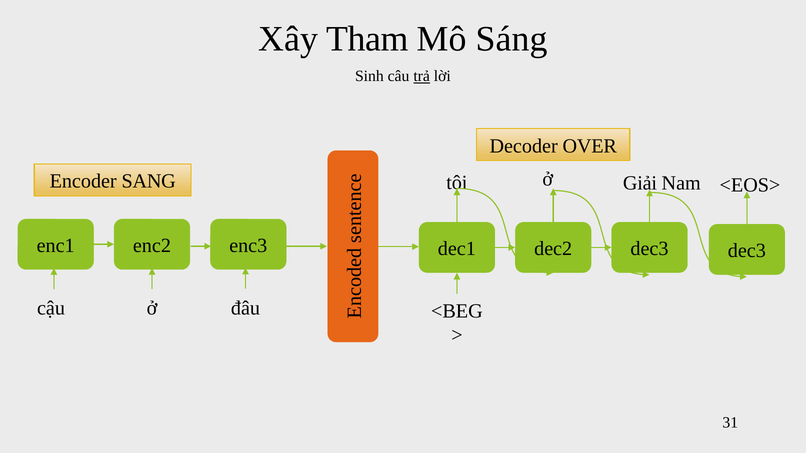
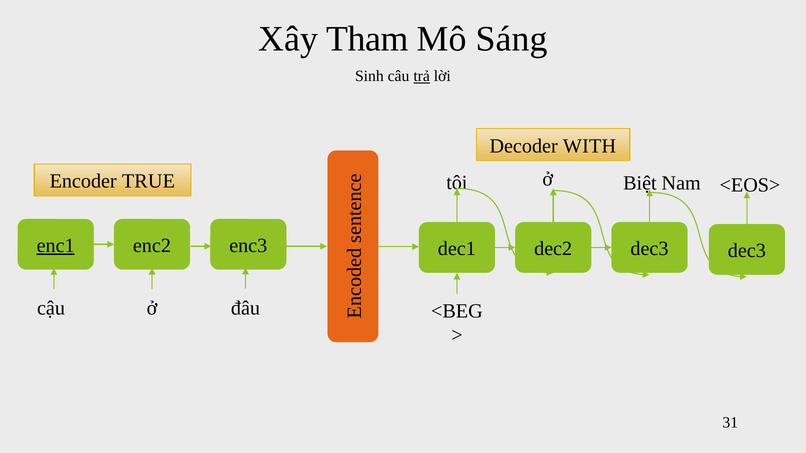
OVER: OVER -> WITH
SANG: SANG -> TRUE
Giải: Giải -> Biệt
enc1 underline: none -> present
